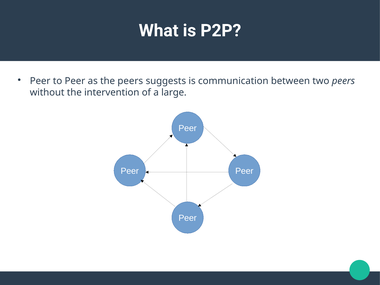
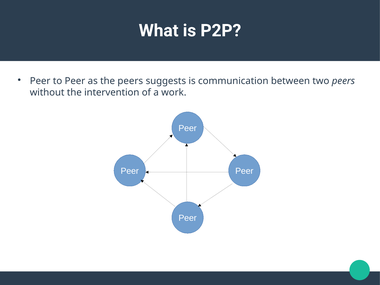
large: large -> work
